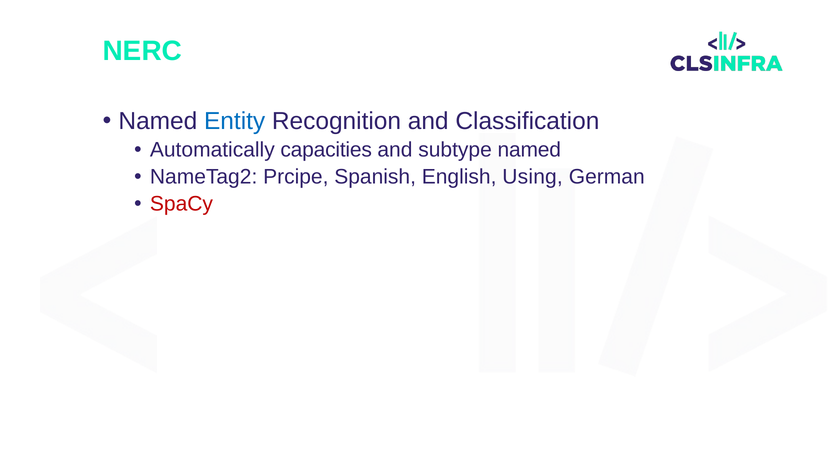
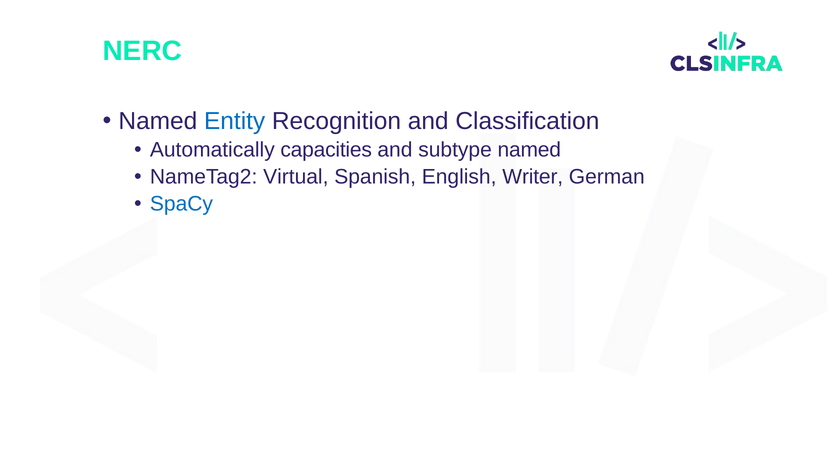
Prcipe: Prcipe -> Virtual
Using: Using -> Writer
SpaCy colour: red -> blue
